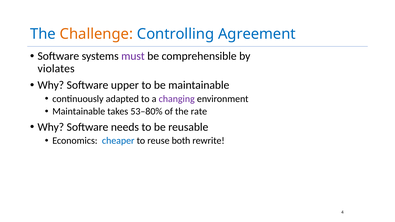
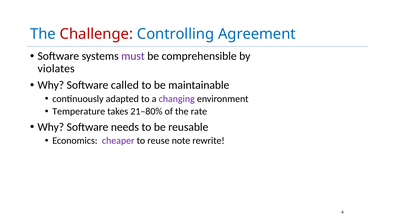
Challenge colour: orange -> red
upper: upper -> called
Maintainable at (79, 112): Maintainable -> Temperature
53–80%: 53–80% -> 21–80%
cheaper colour: blue -> purple
both: both -> note
